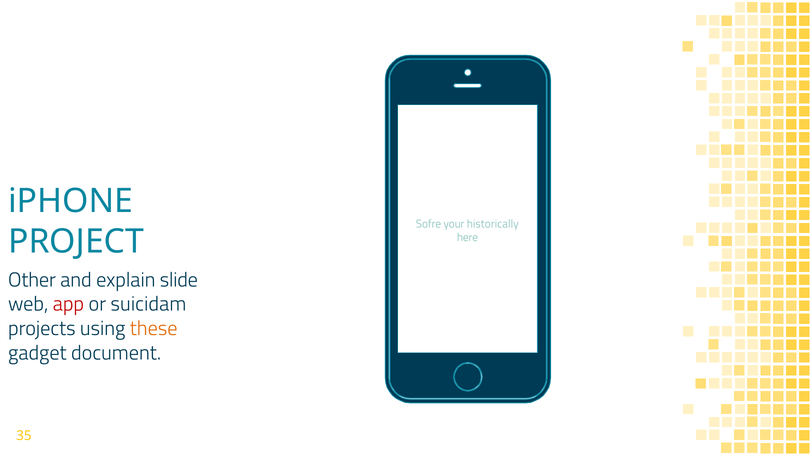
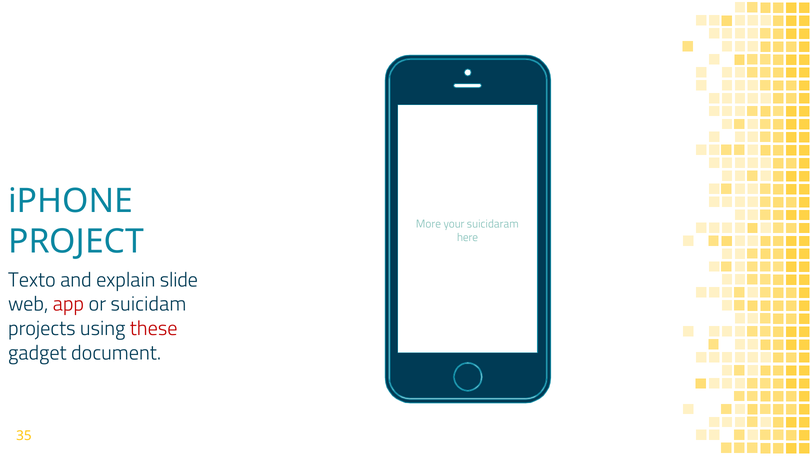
Sofre: Sofre -> More
historically: historically -> suicidaram
Other: Other -> Texto
these colour: orange -> red
